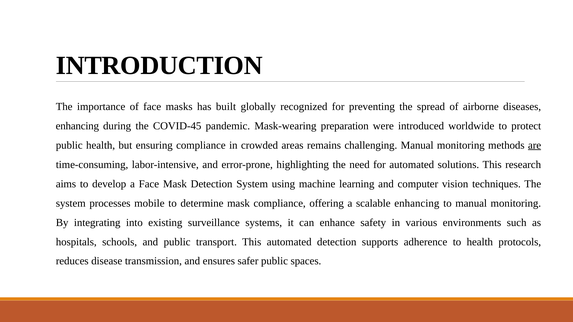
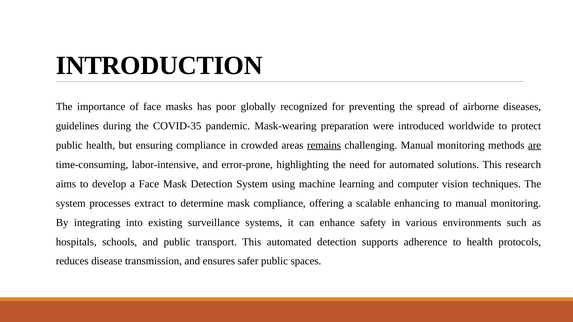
built: built -> poor
enhancing at (77, 126): enhancing -> guidelines
COVID-45: COVID-45 -> COVID-35
remains underline: none -> present
mobile: mobile -> extract
